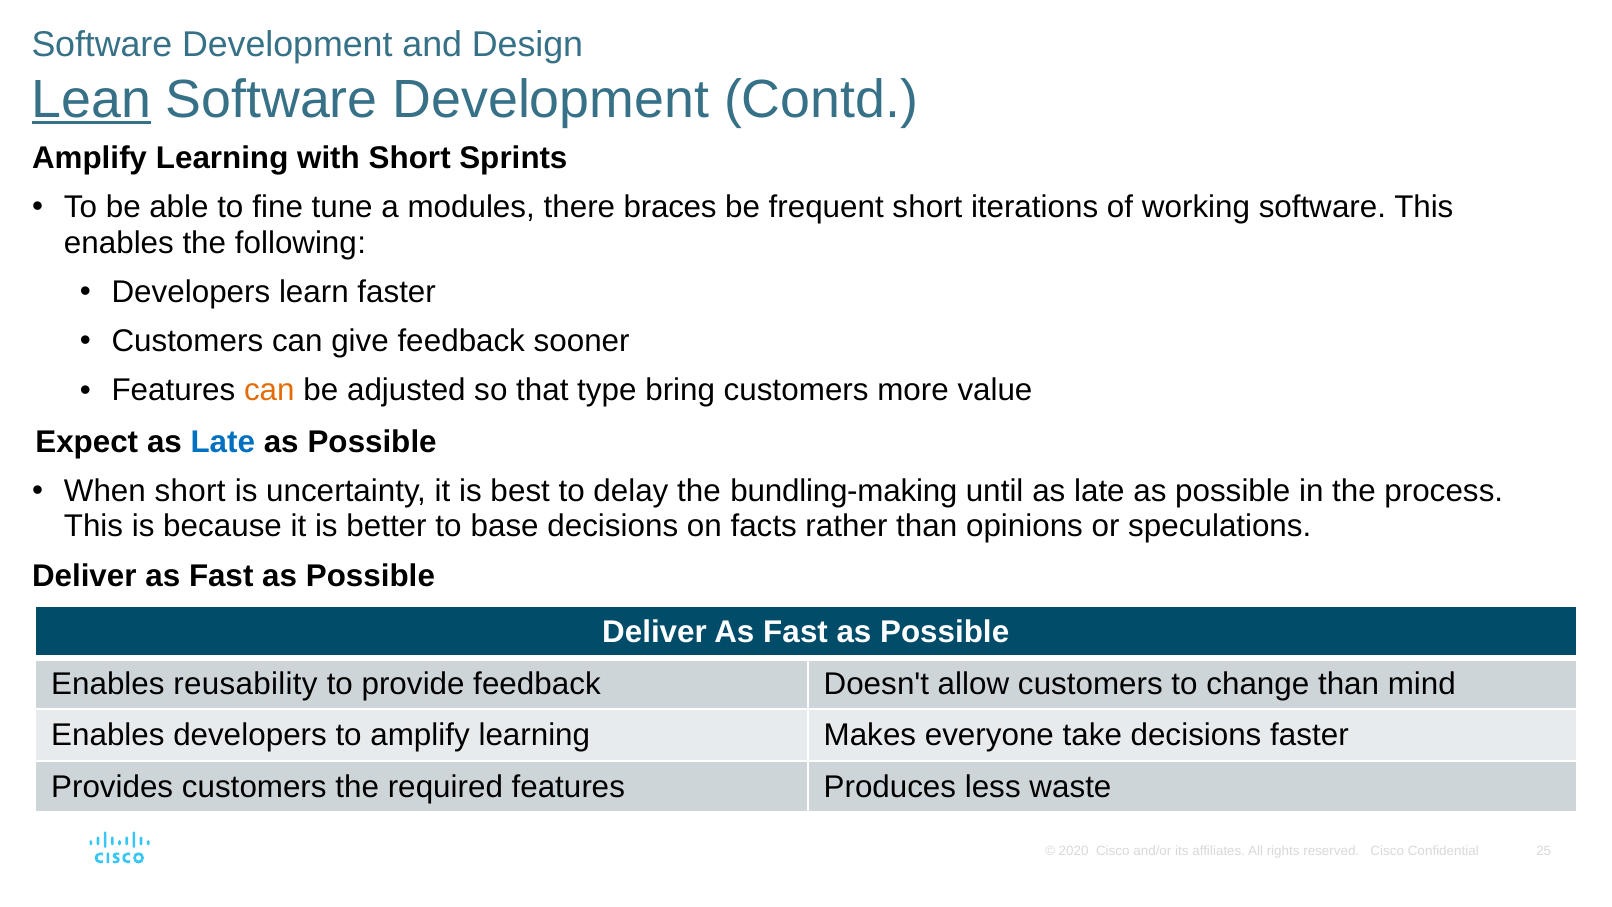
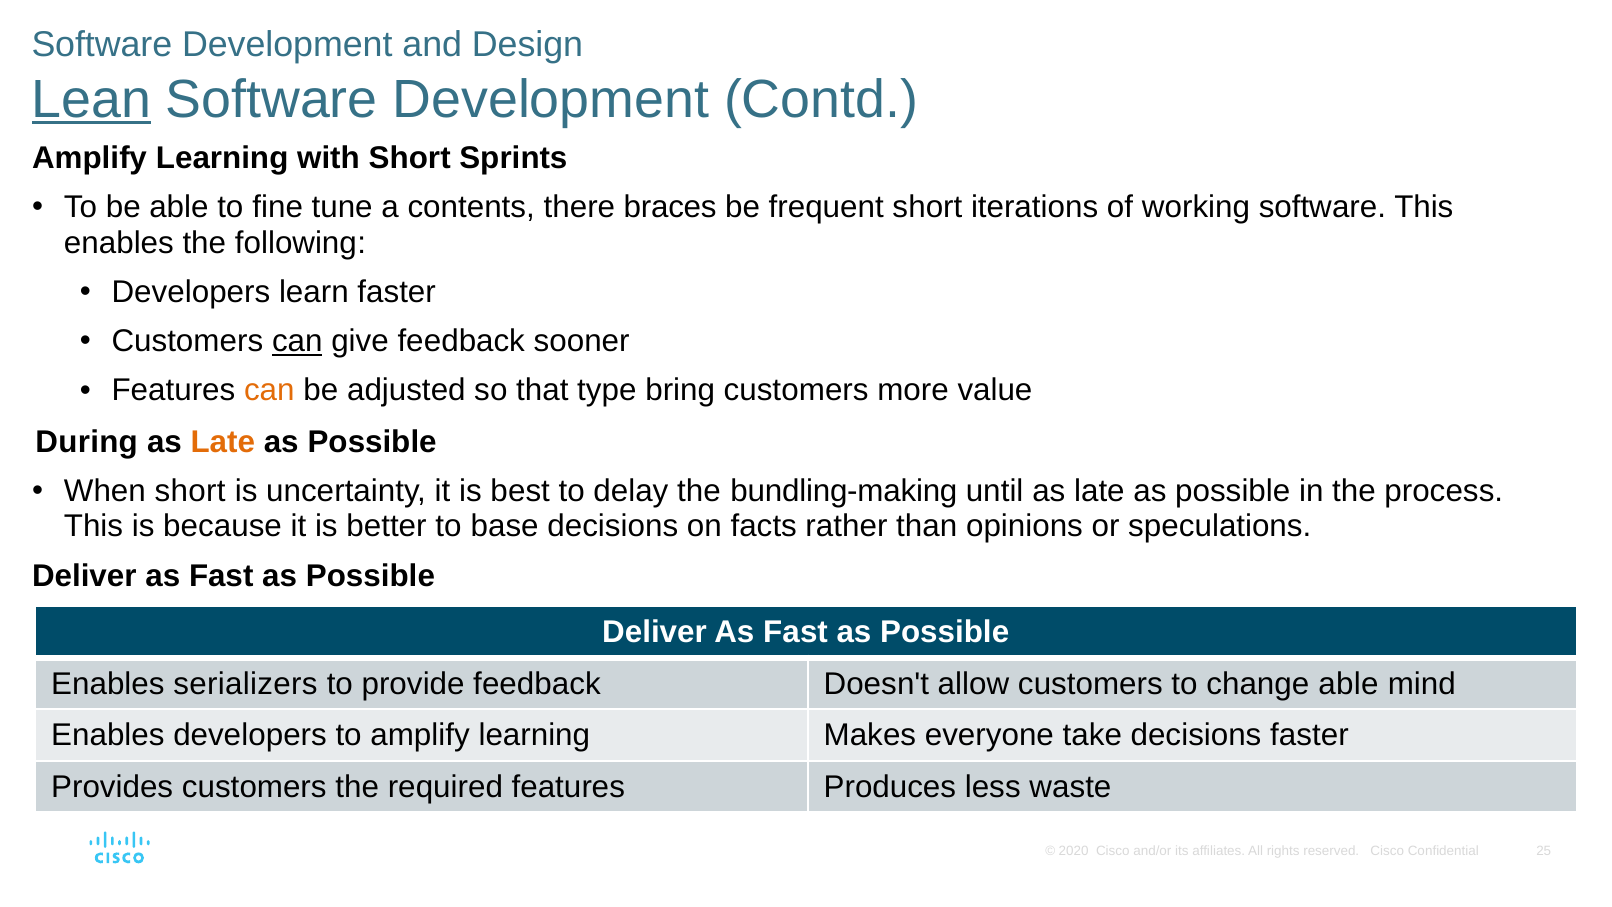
modules: modules -> contents
can at (297, 341) underline: none -> present
Expect: Expect -> During
Late at (223, 442) colour: blue -> orange
reusability: reusability -> serializers
change than: than -> able
